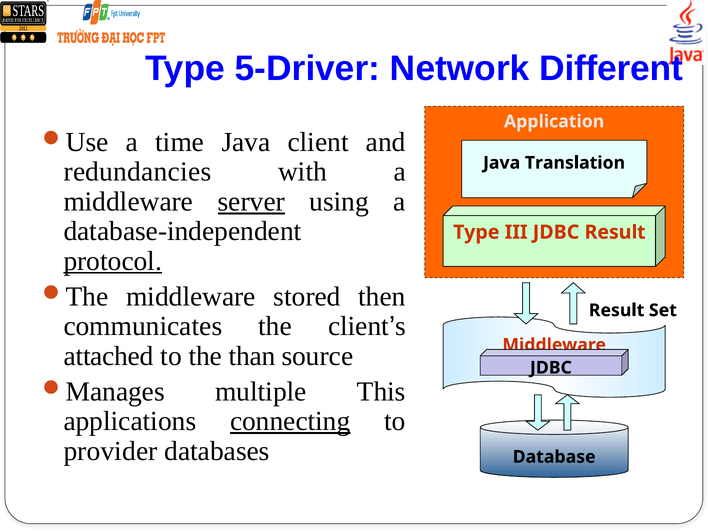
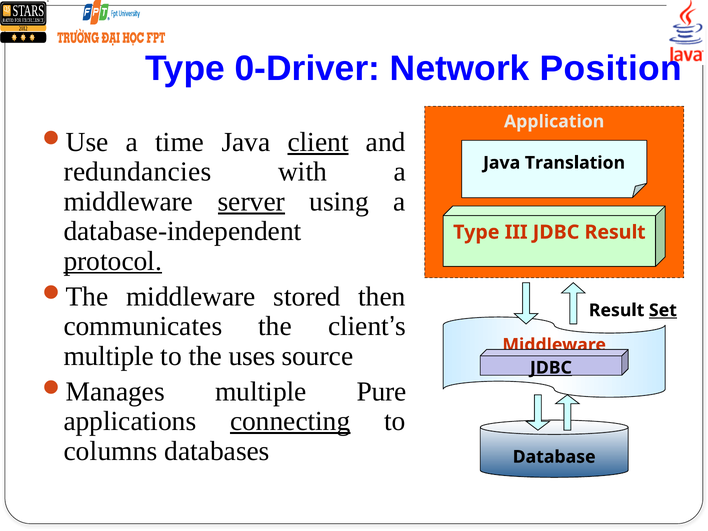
5-Driver: 5-Driver -> 0-Driver
Different: Different -> Position
client underline: none -> present
Set underline: none -> present
attached at (109, 356): attached -> multiple
than: than -> uses
JDBC at (551, 368) underline: none -> present
This: This -> Pure
provider: provider -> columns
